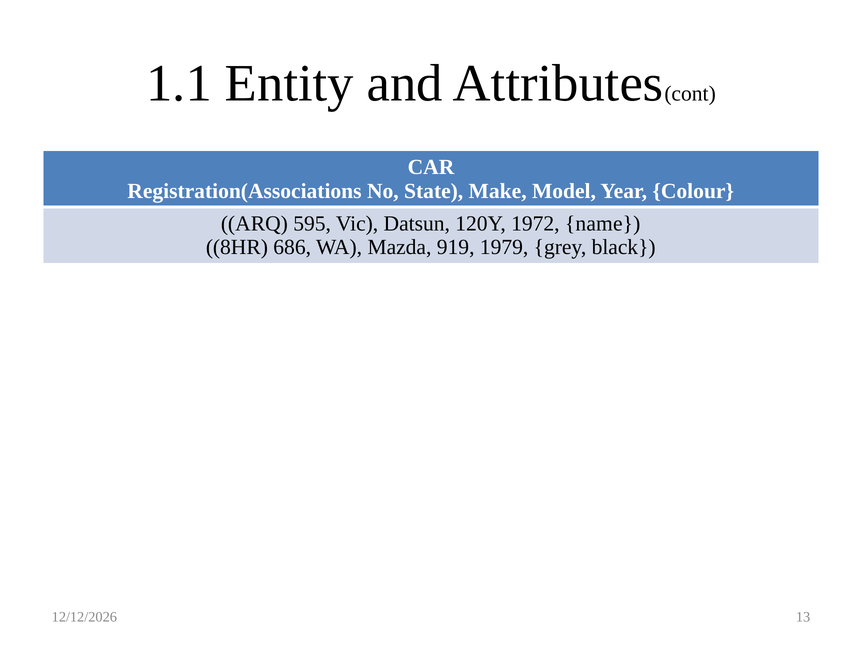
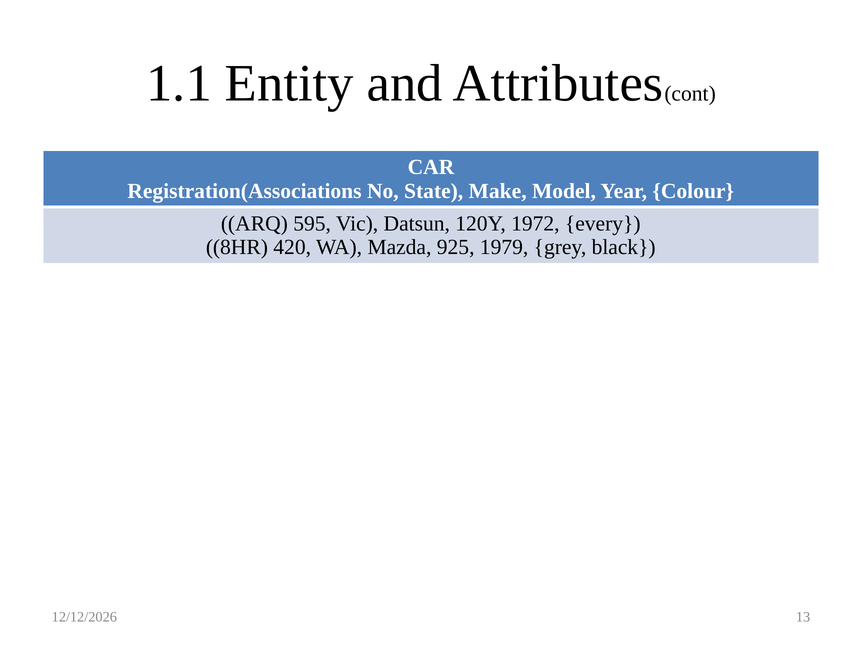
name: name -> every
686: 686 -> 420
919: 919 -> 925
